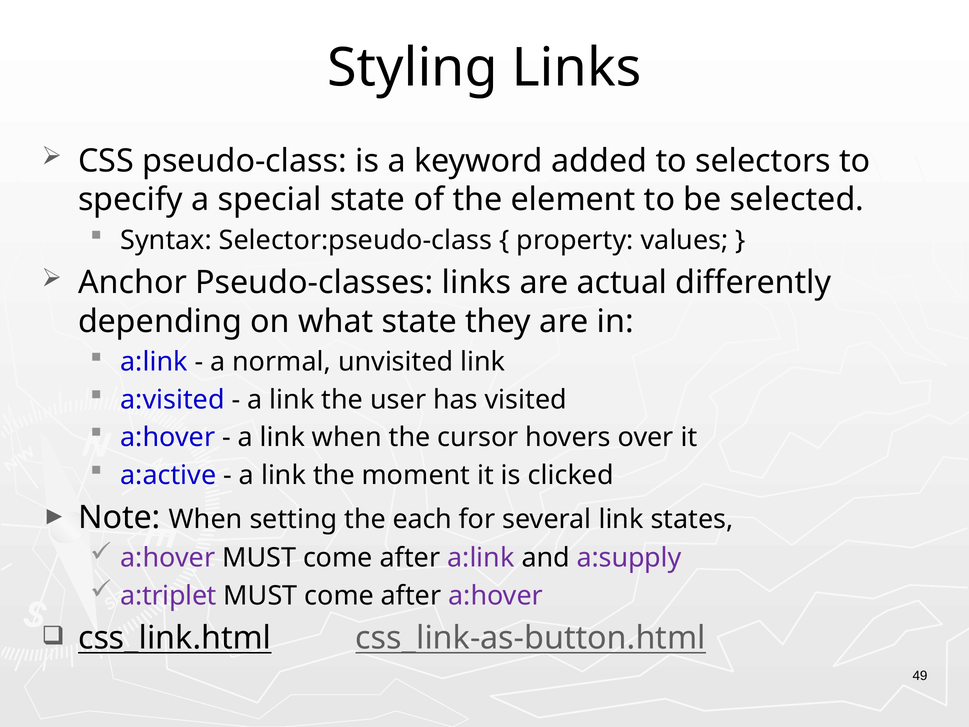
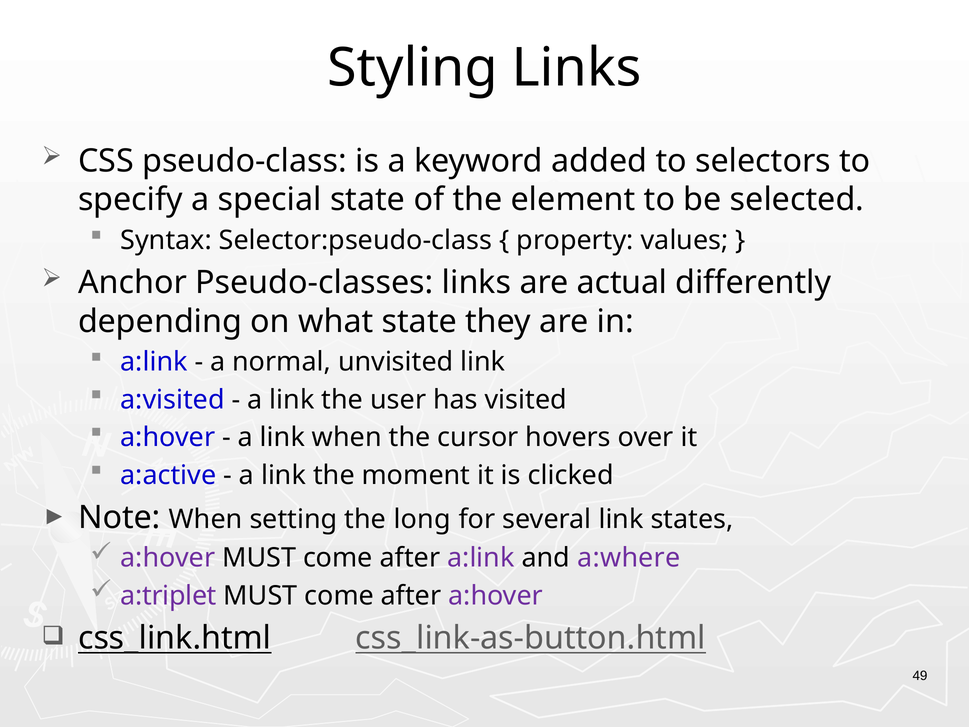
each: each -> long
a:supply: a:supply -> a:where
